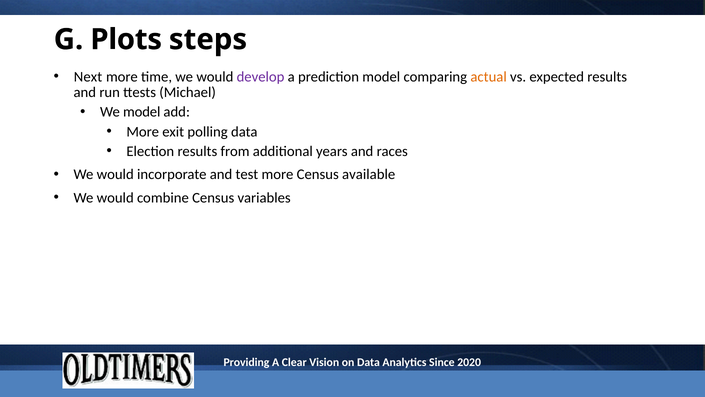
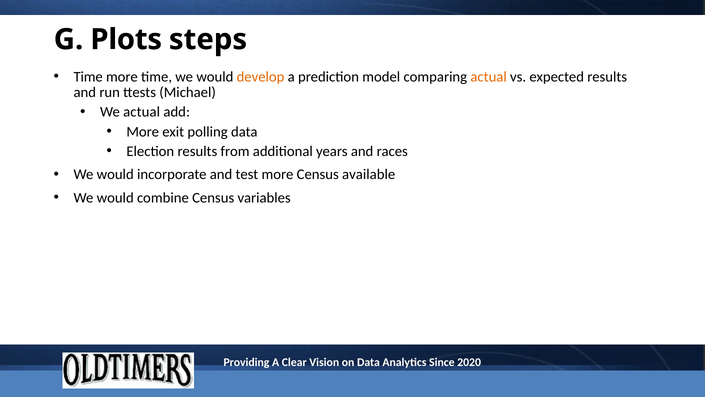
Next at (88, 77): Next -> Time
develop colour: purple -> orange
We model: model -> actual
